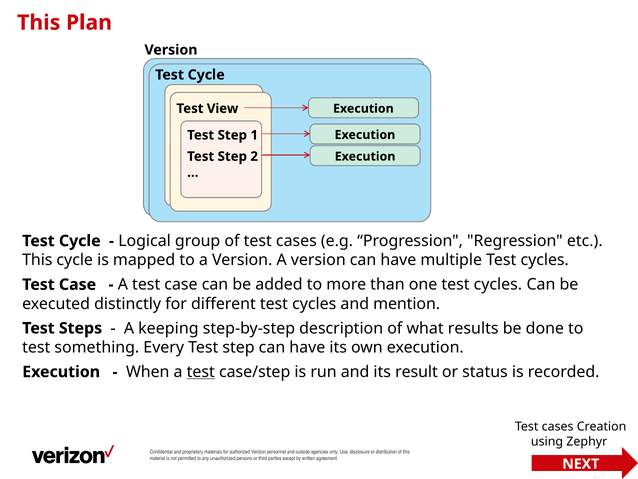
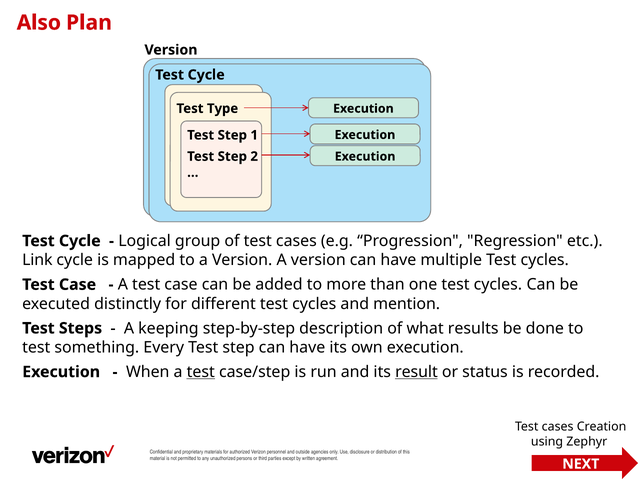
This at (39, 23): This -> Also
View: View -> Type
This at (37, 260): This -> Link
result underline: none -> present
